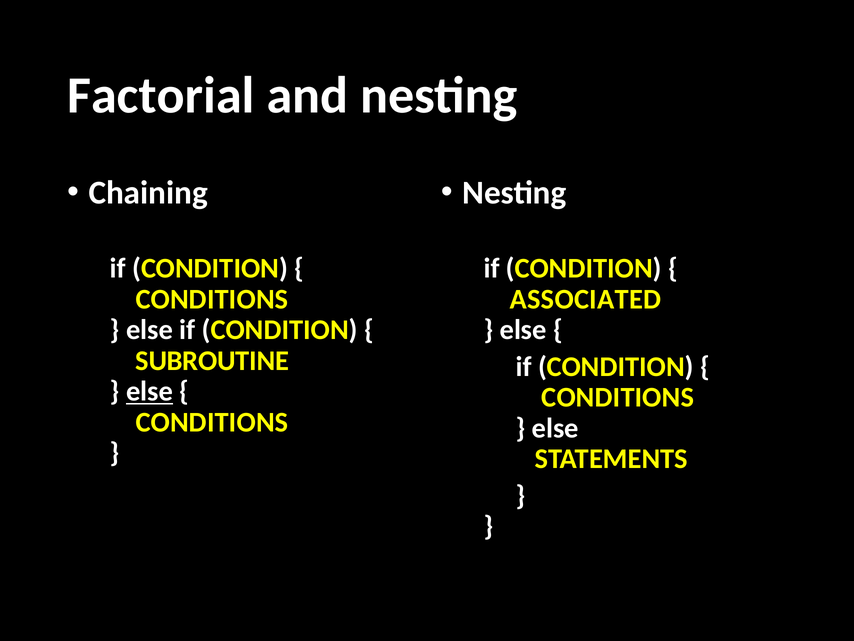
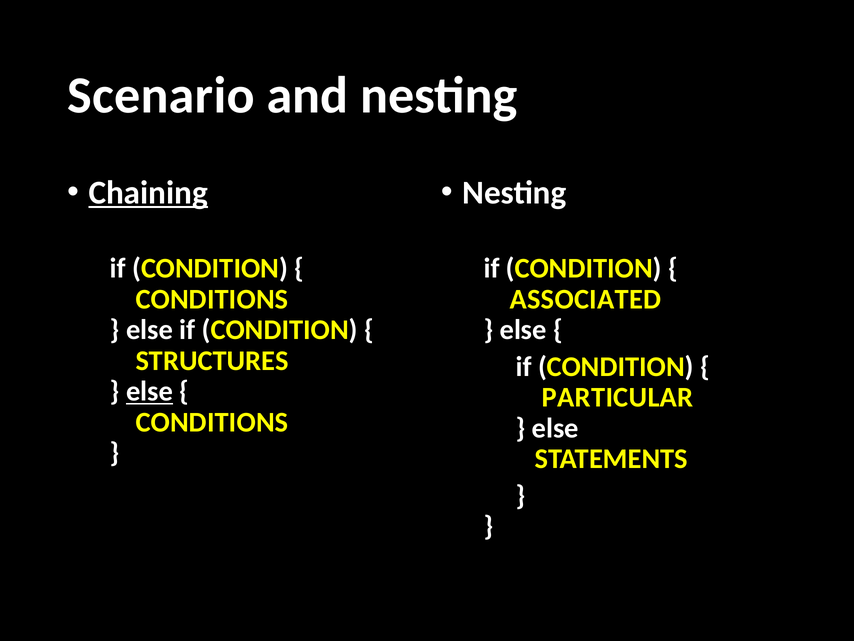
Factorial: Factorial -> Scenario
Chaining underline: none -> present
SUBROUTINE: SUBROUTINE -> STRUCTURES
CONDITIONS at (618, 397): CONDITIONS -> PARTICULAR
